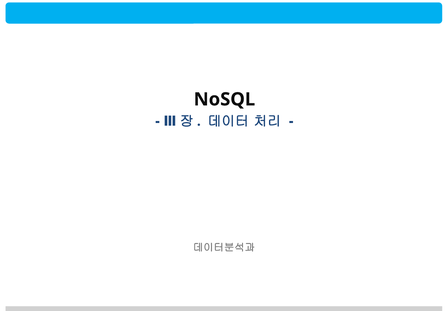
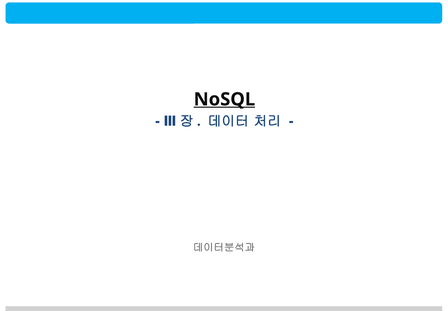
NoSQL underline: none -> present
